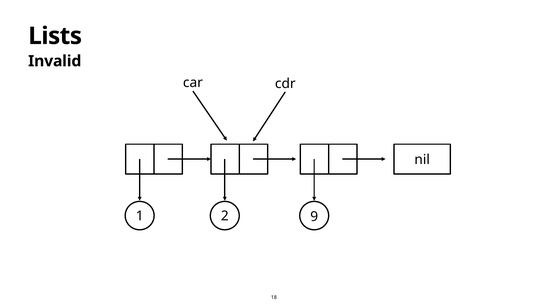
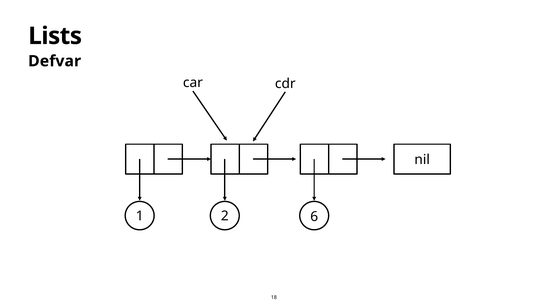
Invalid: Invalid -> Defvar
9: 9 -> 6
